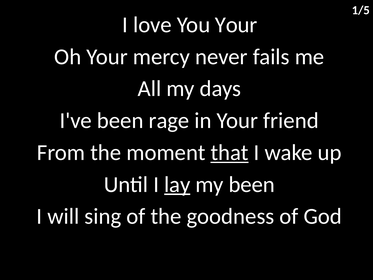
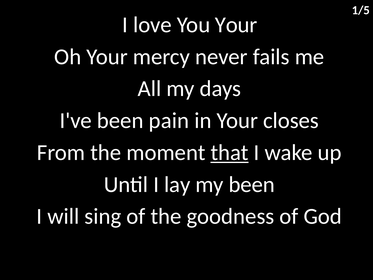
rage: rage -> pain
friend: friend -> closes
lay underline: present -> none
